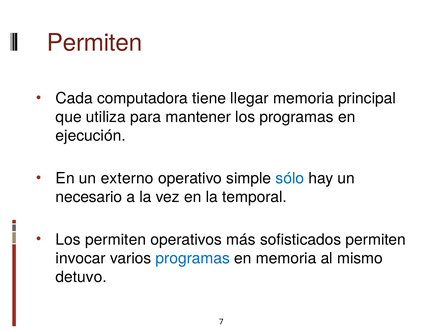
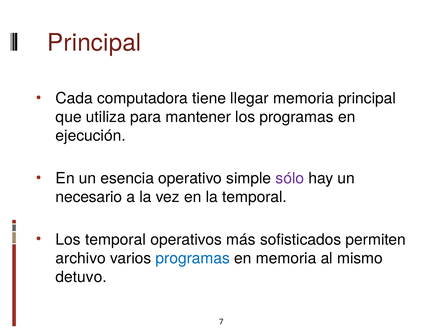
Permiten at (95, 43): Permiten -> Principal
externo: externo -> esencia
sólo colour: blue -> purple
Los permiten: permiten -> temporal
invocar: invocar -> archivo
